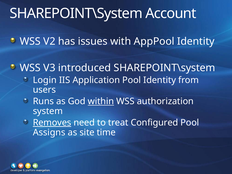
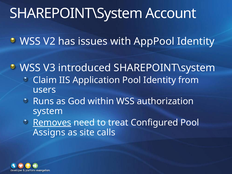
Login: Login -> Claim
within underline: present -> none
time: time -> calls
